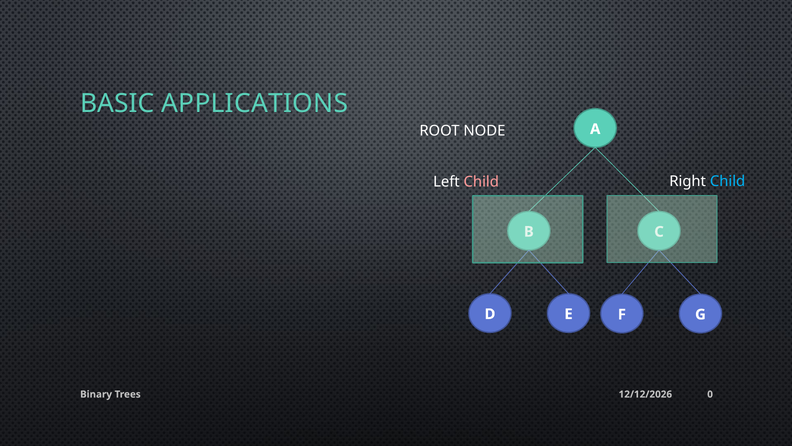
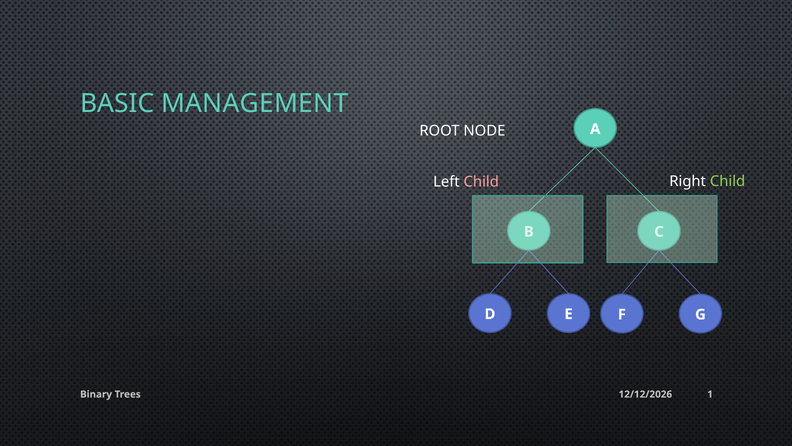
APPLICATIONS: APPLICATIONS -> MANAGEMENT
Child at (728, 181) colour: light blue -> light green
0: 0 -> 1
